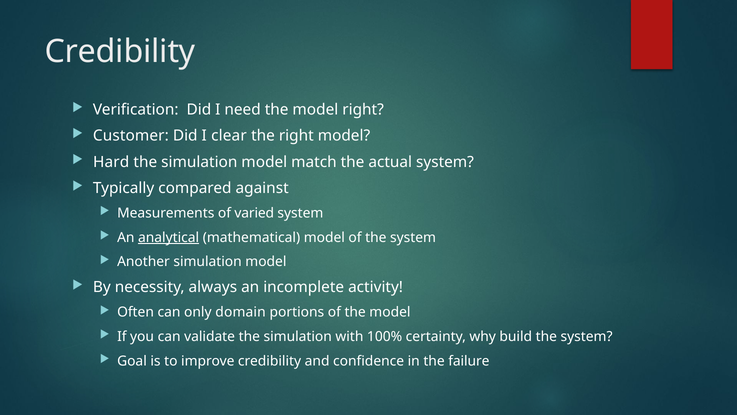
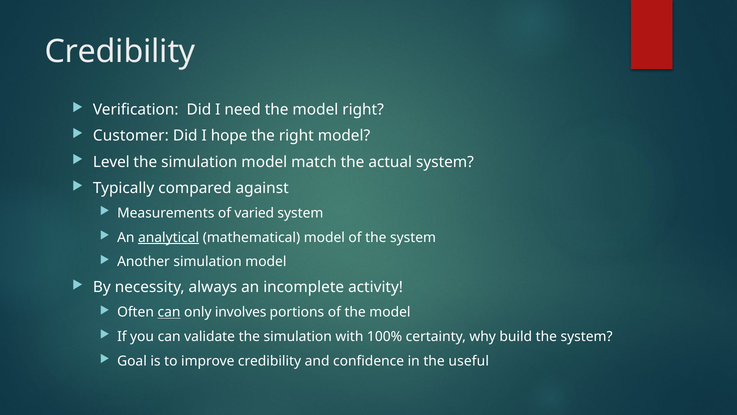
clear: clear -> hope
Hard: Hard -> Level
can at (169, 312) underline: none -> present
domain: domain -> involves
failure: failure -> useful
